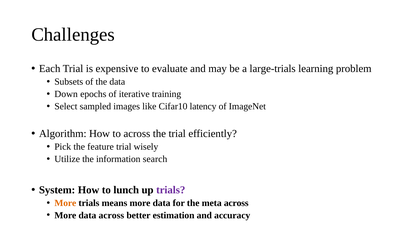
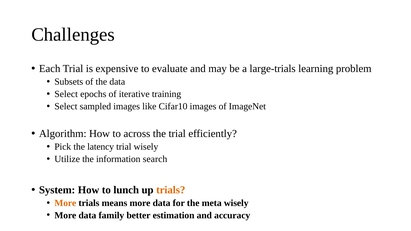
Down at (66, 94): Down -> Select
Cifar10 latency: latency -> images
feature: feature -> latency
trials at (171, 190) colour: purple -> orange
meta across: across -> wisely
data across: across -> family
